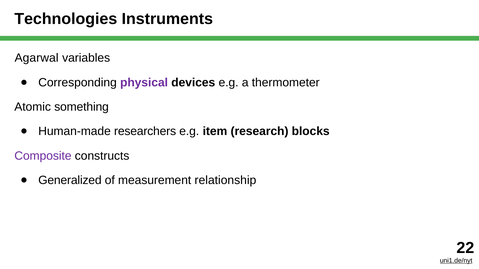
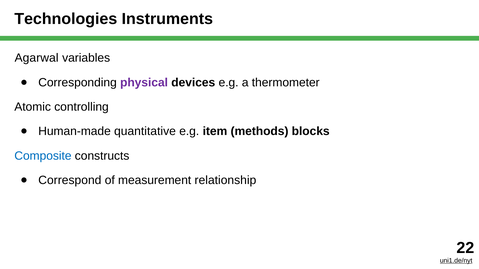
something: something -> controlling
researchers: researchers -> quantitative
research: research -> methods
Composite colour: purple -> blue
Generalized: Generalized -> Correspond
